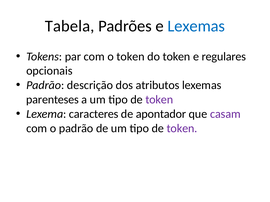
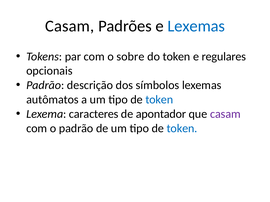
Tabela at (70, 26): Tabela -> Casam
o token: token -> sobre
atributos: atributos -> símbolos
parenteses: parenteses -> autômatos
token at (159, 100) colour: purple -> blue
token at (182, 129) colour: purple -> blue
